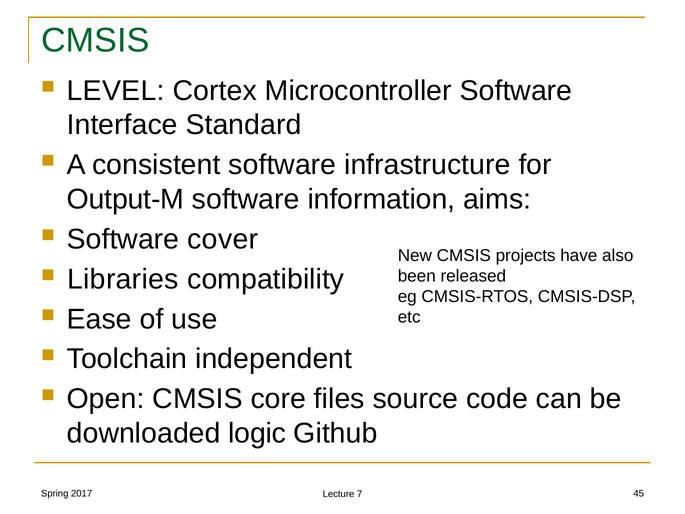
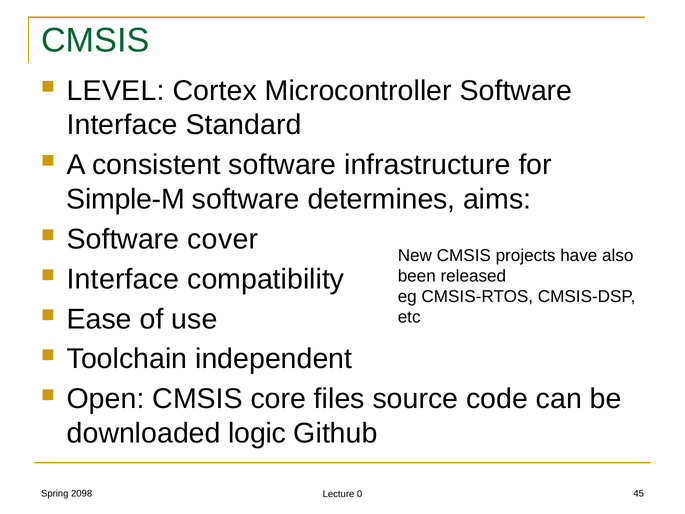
Output-M: Output-M -> Simple-M
information: information -> determines
Libraries at (123, 279): Libraries -> Interface
2017: 2017 -> 2098
7: 7 -> 0
